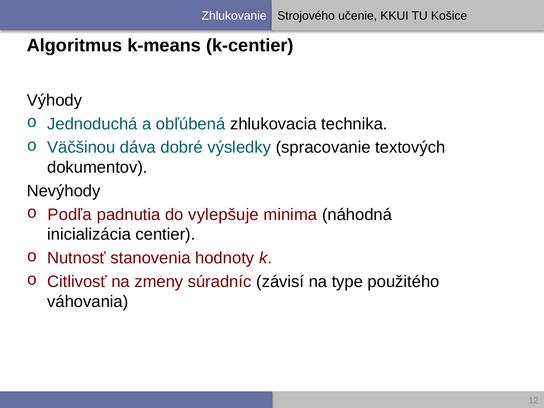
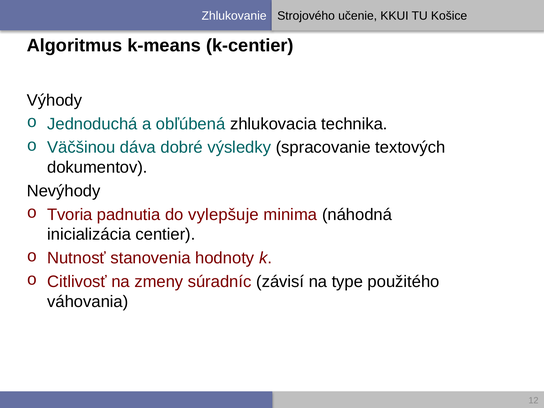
Podľa: Podľa -> Tvoria
